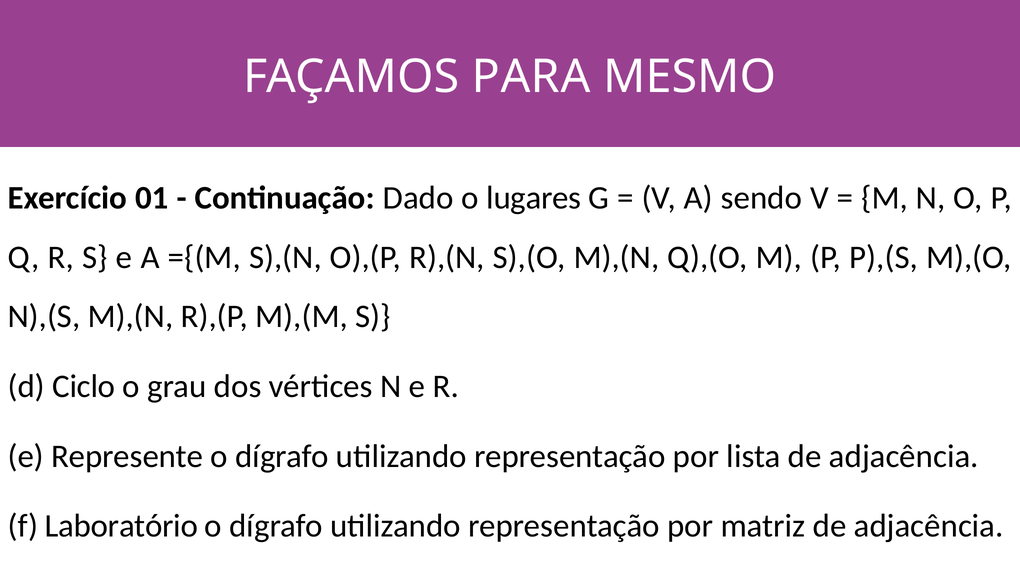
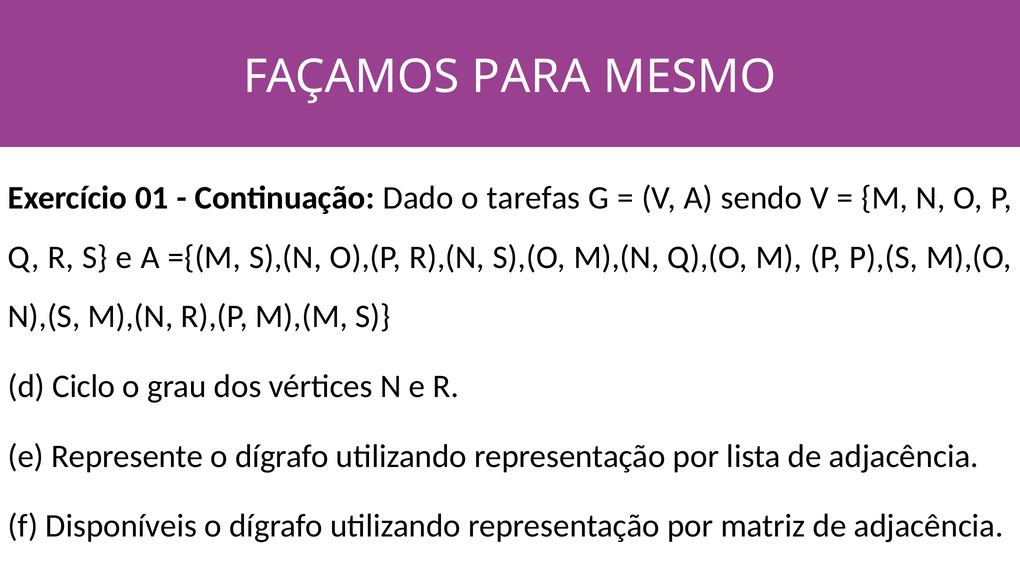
lugares: lugares -> tarefas
Laboratório: Laboratório -> Disponíveis
